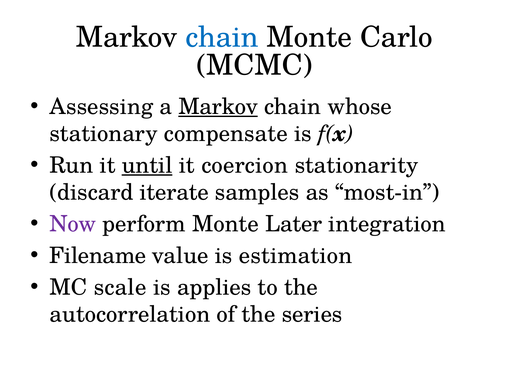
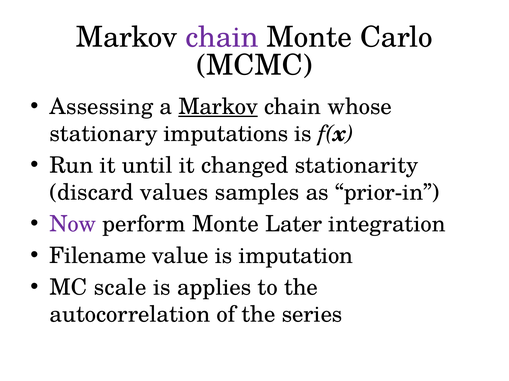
chain at (222, 38) colour: blue -> purple
compensate: compensate -> imputations
until underline: present -> none
coercion: coercion -> changed
iterate: iterate -> values
most-in: most-in -> prior-in
estimation: estimation -> imputation
